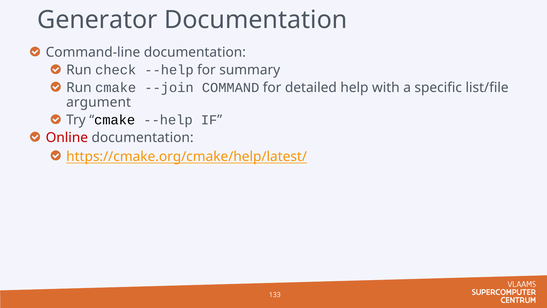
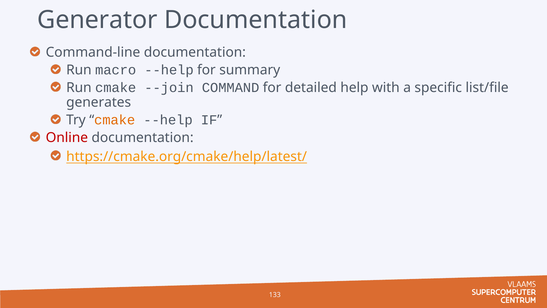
check: check -> macro
argument: argument -> generates
cmake at (115, 120) colour: black -> orange
